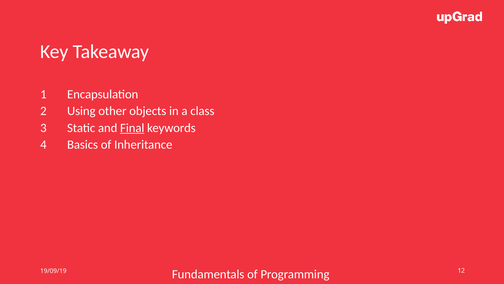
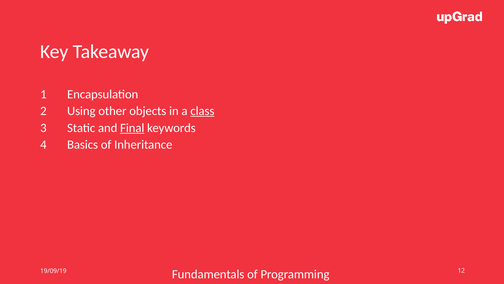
class underline: none -> present
